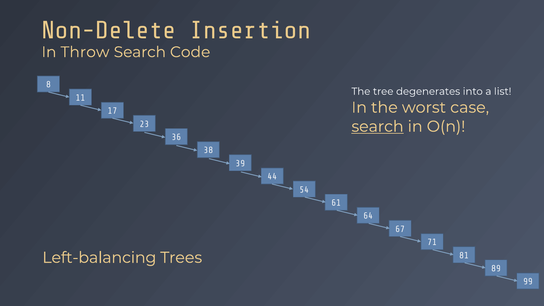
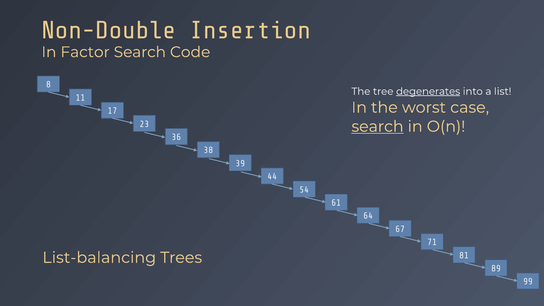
Non-Delete: Non-Delete -> Non-Double
Throw: Throw -> Factor
degenerates underline: none -> present
Left-balancing: Left-balancing -> List-balancing
